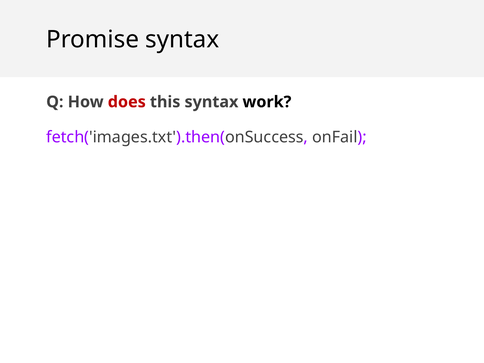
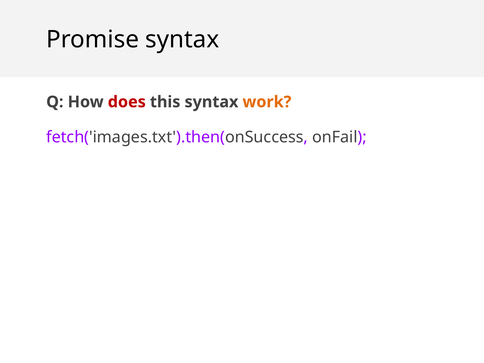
work colour: black -> orange
